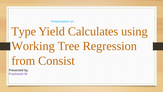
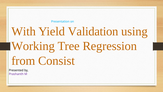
Type: Type -> With
Calculates: Calculates -> Validation
